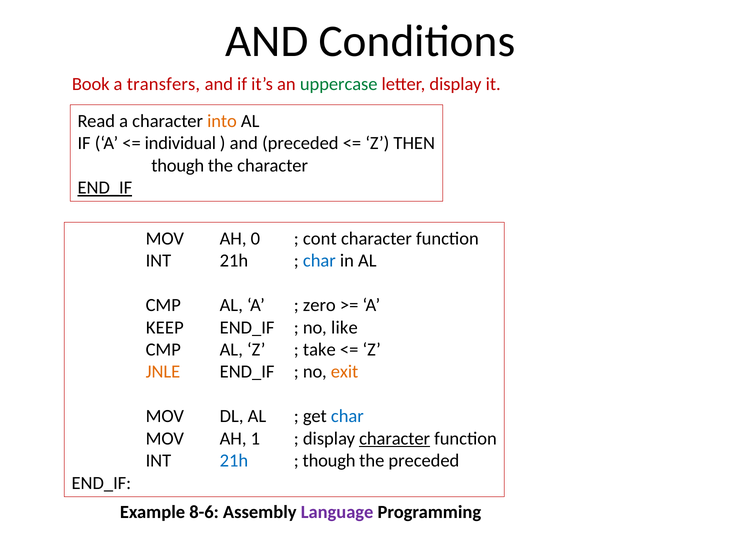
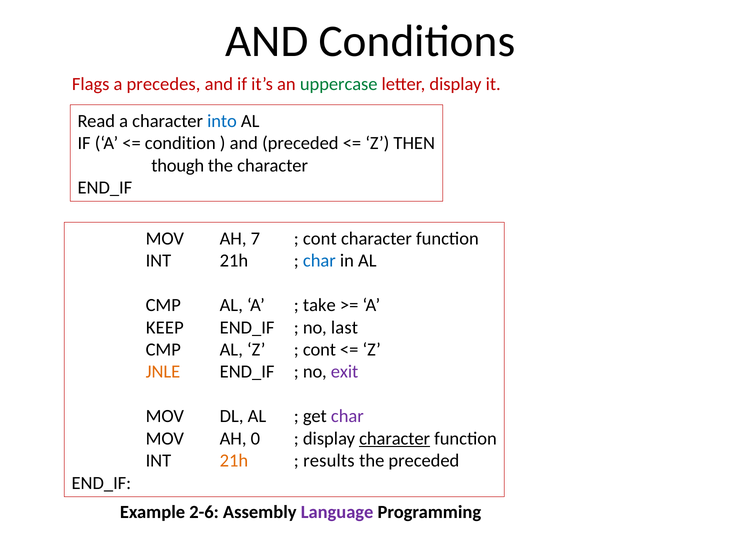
Book: Book -> Flags
transfers: transfers -> precedes
into colour: orange -> blue
individual: individual -> condition
END_IF at (105, 188) underline: present -> none
0: 0 -> 7
zero: zero -> take
like: like -> last
take at (319, 349): take -> cont
exit colour: orange -> purple
char at (347, 416) colour: blue -> purple
1: 1 -> 0
21h at (234, 461) colour: blue -> orange
though at (329, 461): though -> results
8-6: 8-6 -> 2-6
